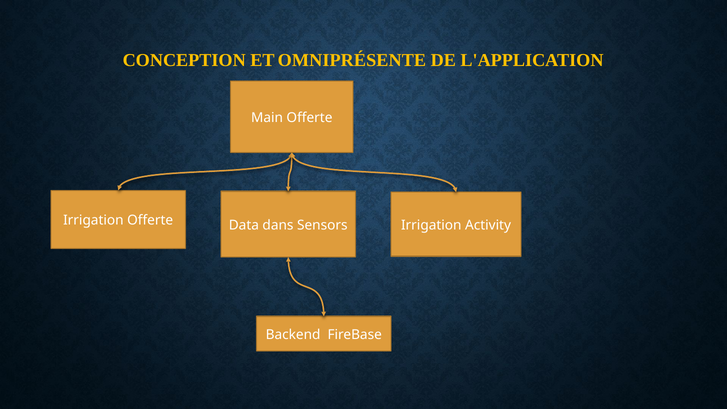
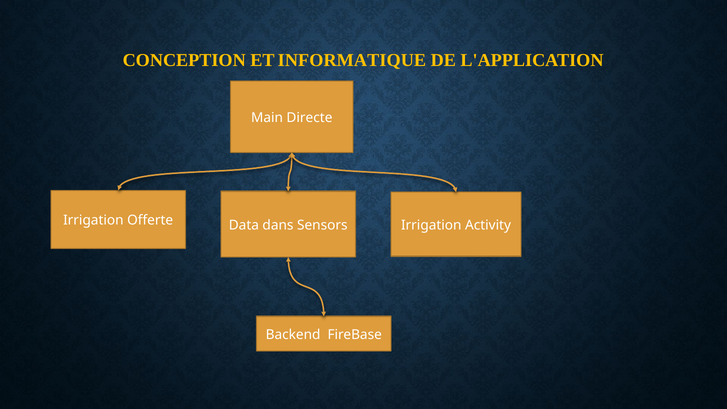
OMNIPRÉSENTE: OMNIPRÉSENTE -> INFORMATIQUE
Main Offerte: Offerte -> Directe
